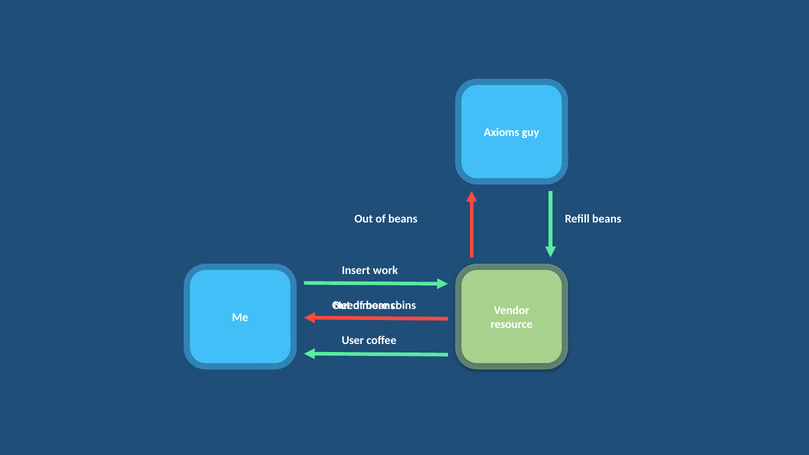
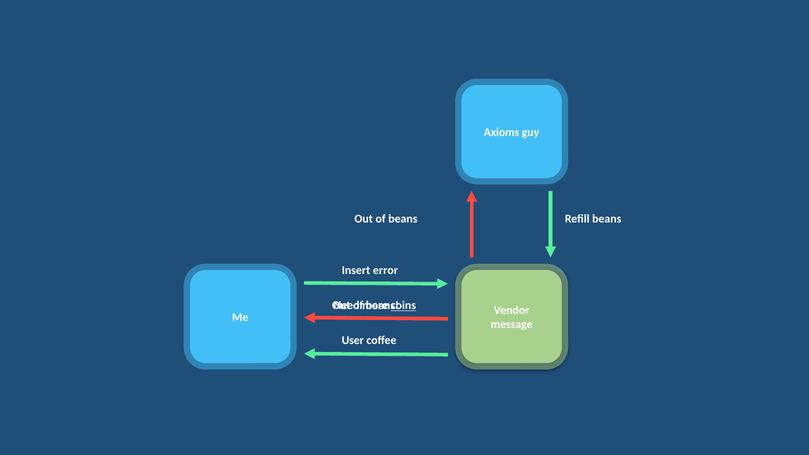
work: work -> error
coins underline: none -> present
resource: resource -> message
